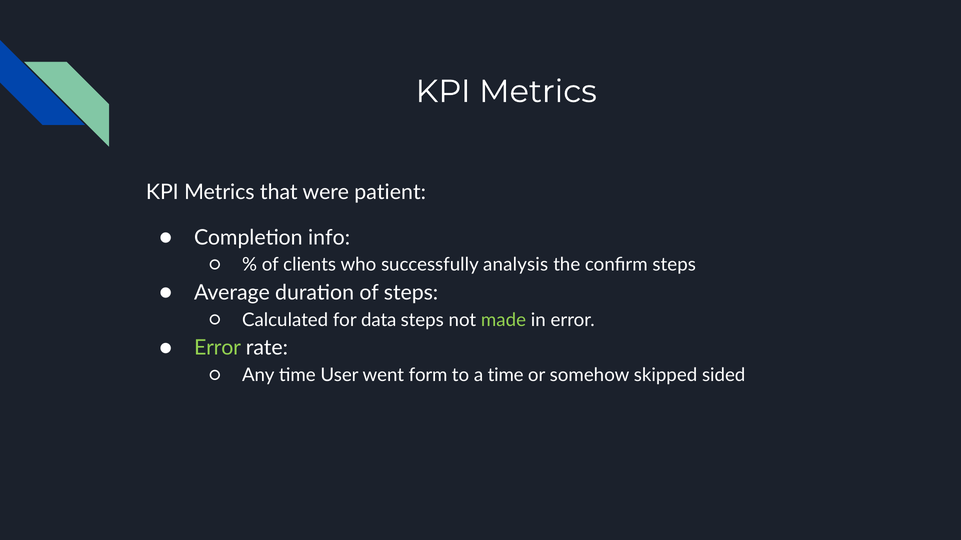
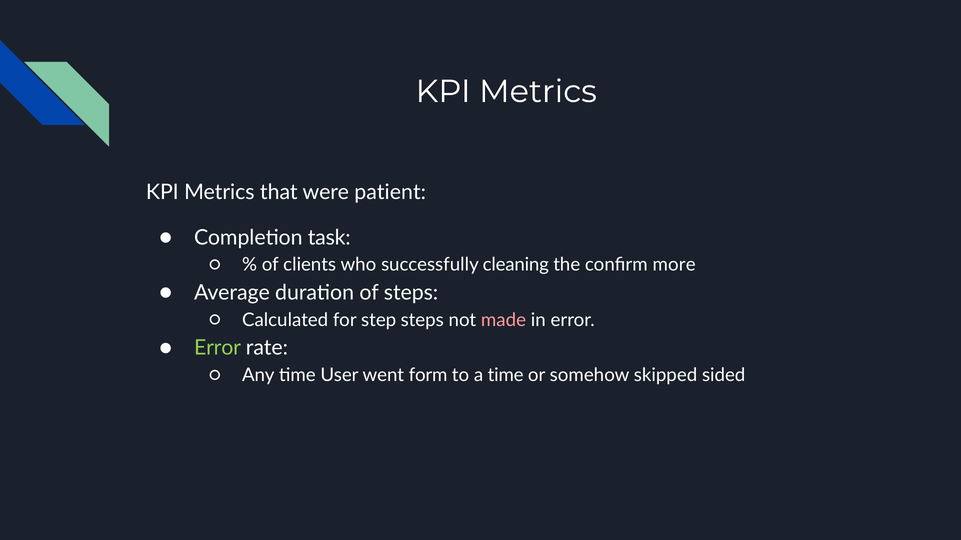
info: info -> task
analysis: analysis -> cleaning
confirm steps: steps -> more
data: data -> step
made colour: light green -> pink
